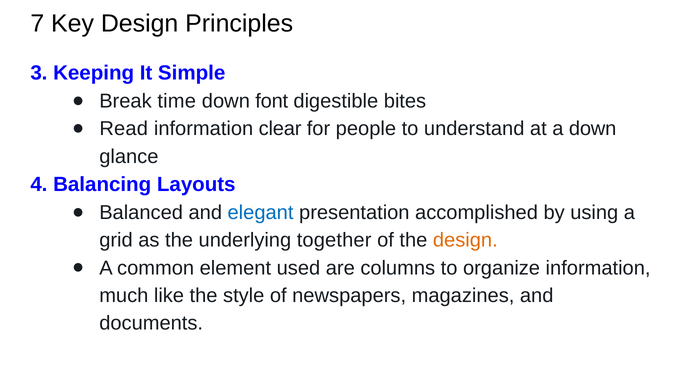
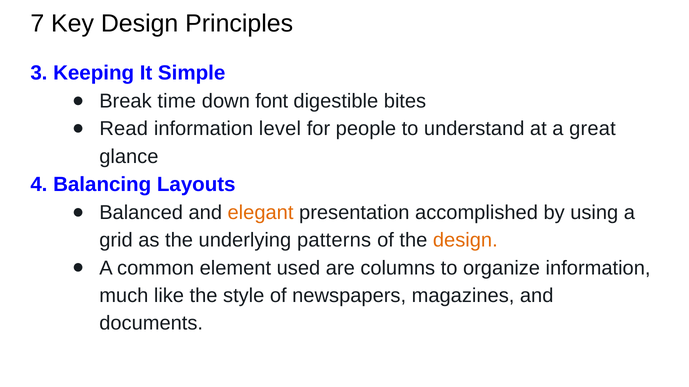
clear: clear -> level
a down: down -> great
elegant colour: blue -> orange
together: together -> patterns
